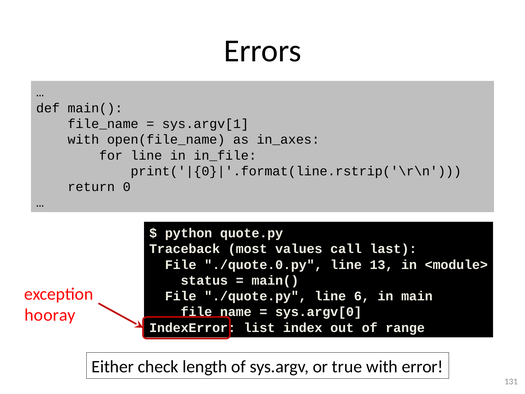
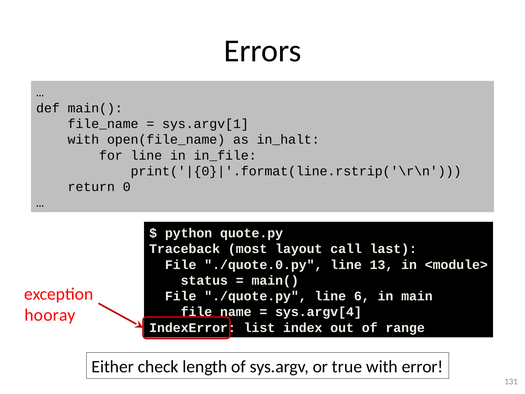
in_axes: in_axes -> in_halt
values: values -> layout
sys.argv[0: sys.argv[0 -> sys.argv[4
